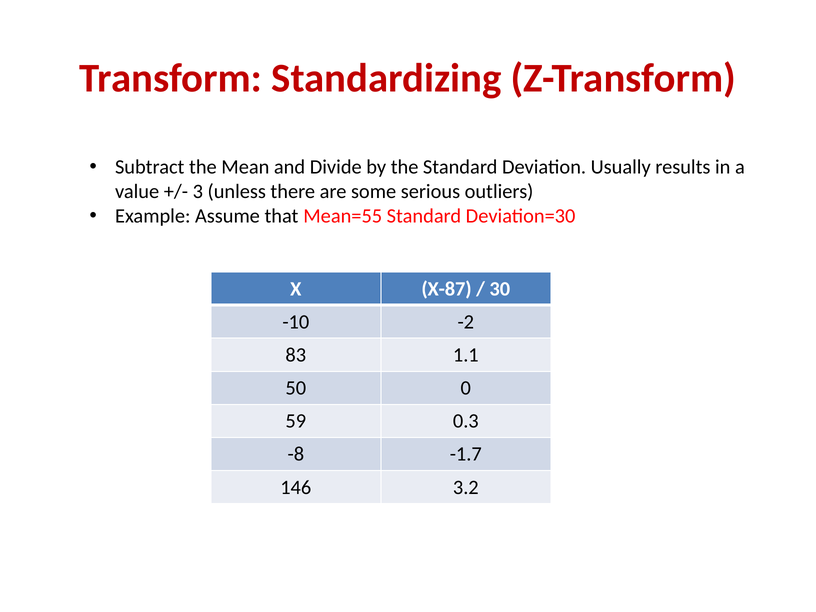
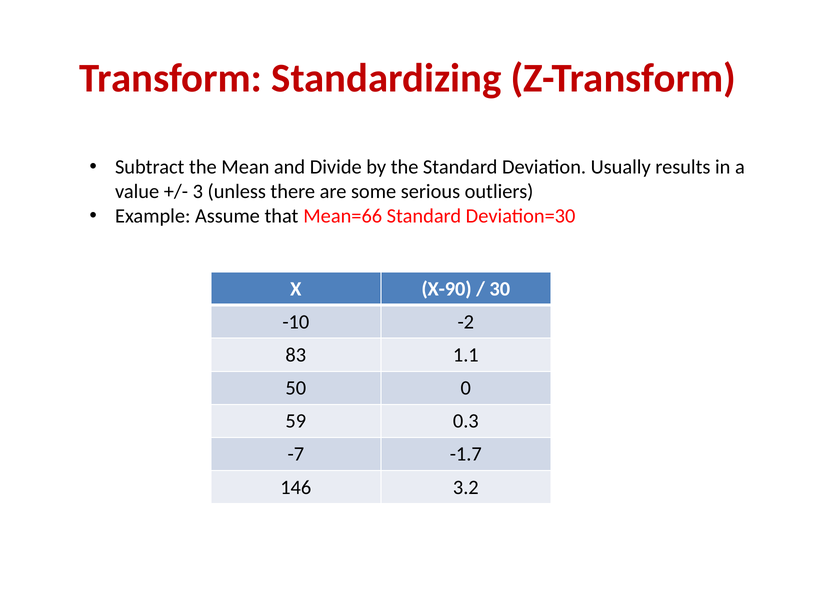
Mean=55: Mean=55 -> Mean=66
X-87: X-87 -> X-90
-8: -8 -> -7
